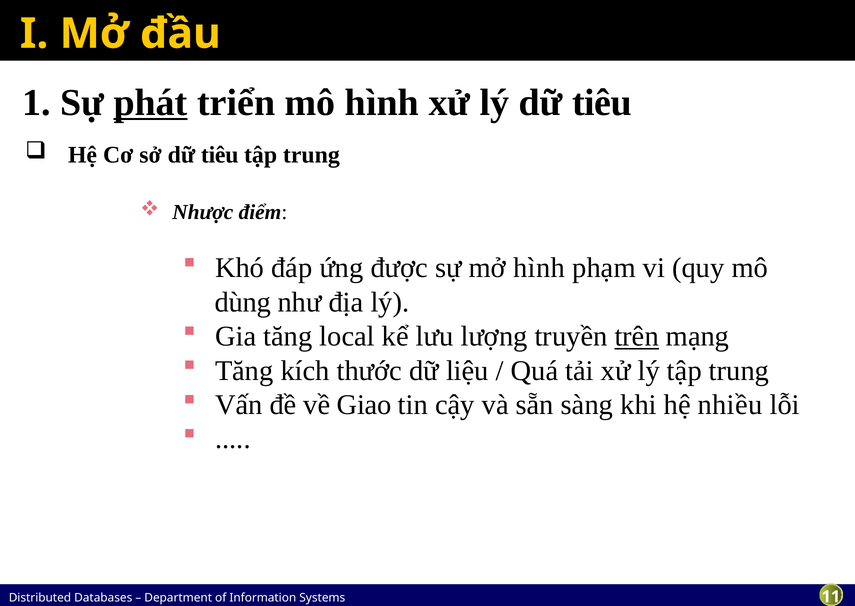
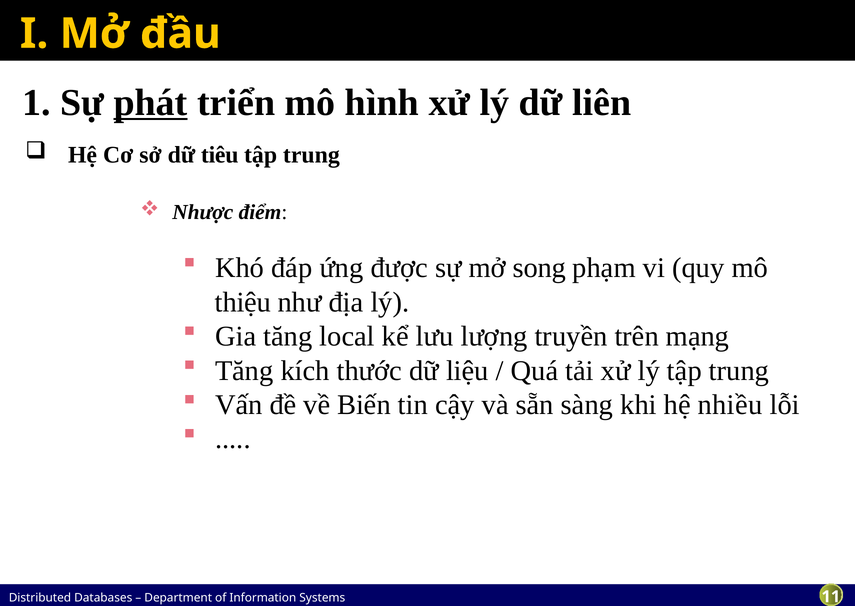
lý dữ tiêu: tiêu -> liên
mở hình: hình -> song
dùng: dùng -> thiệu
trên underline: present -> none
Giao: Giao -> Biến
